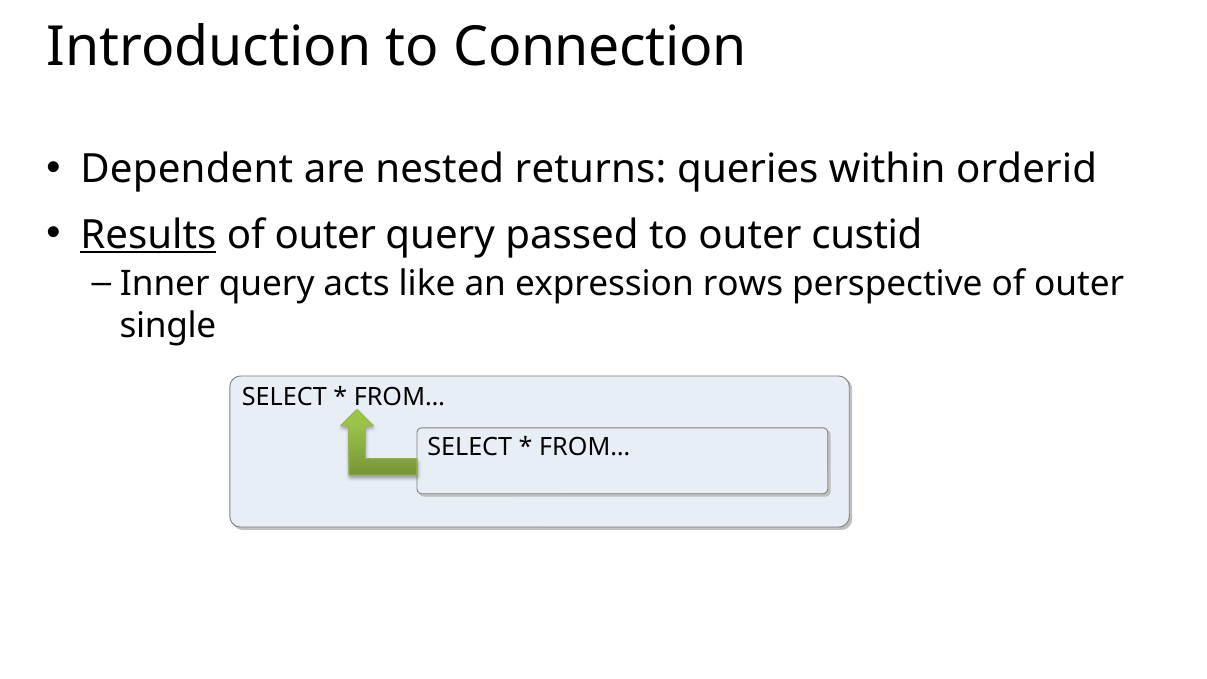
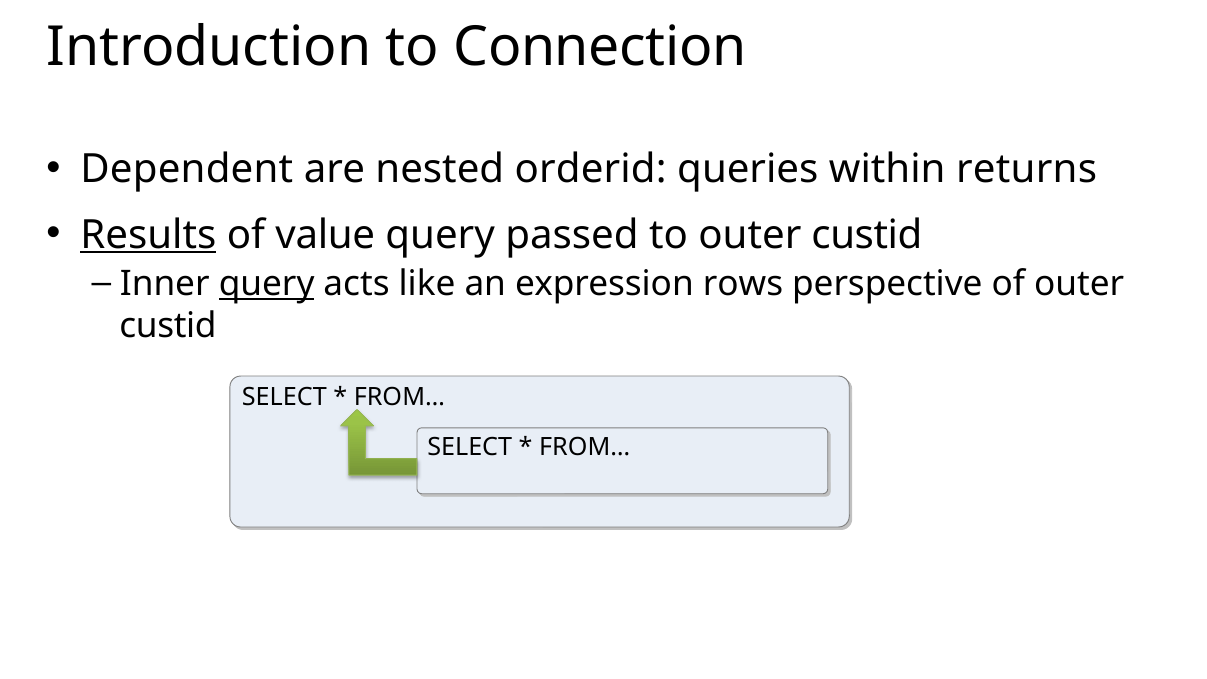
returns: returns -> orderid
orderid: orderid -> returns
outer at (325, 235): outer -> value
query at (267, 283) underline: none -> present
single at (168, 326): single -> custid
